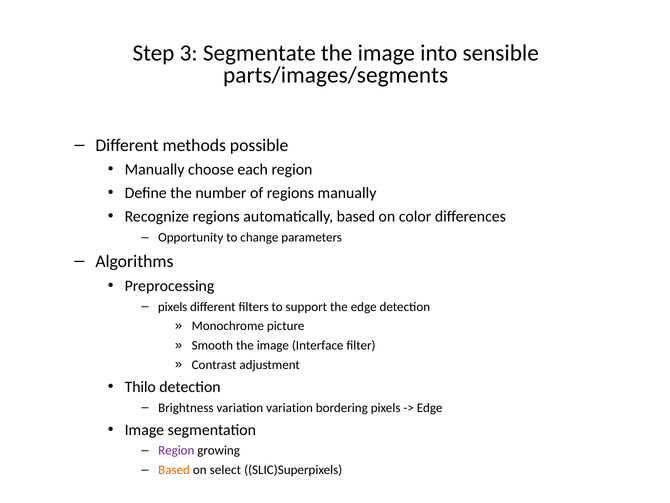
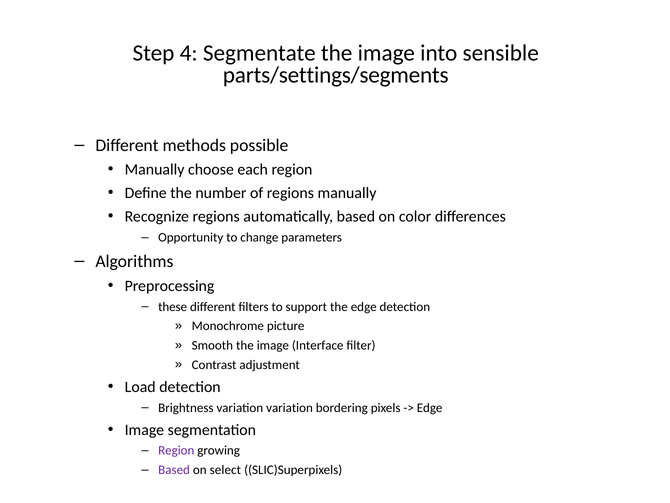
3: 3 -> 4
parts/images/segments: parts/images/segments -> parts/settings/segments
pixels at (173, 306): pixels -> these
Thilo: Thilo -> Load
Based at (174, 470) colour: orange -> purple
